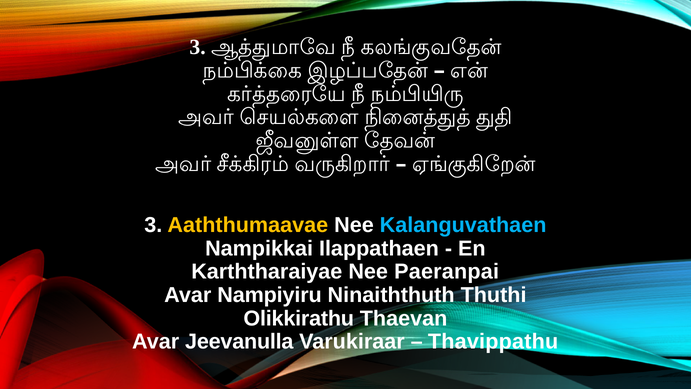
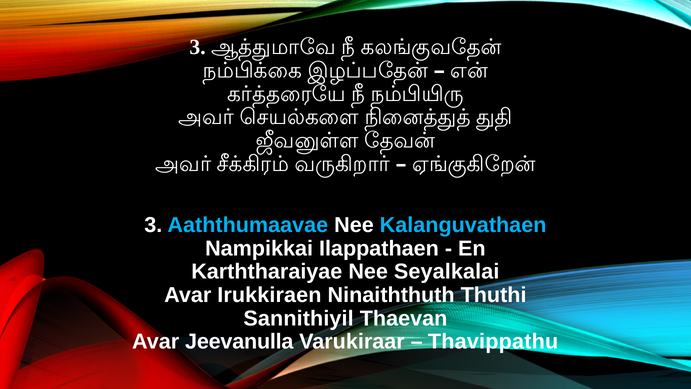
Aaththumaavae colour: yellow -> light blue
Paeranpai: Paeranpai -> Seyalkalai
Nampiyiru: Nampiyiru -> Irukkiraen
Olikkirathu: Olikkirathu -> Sannithiyil
